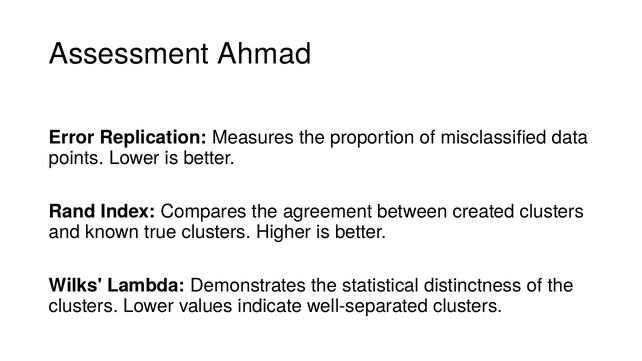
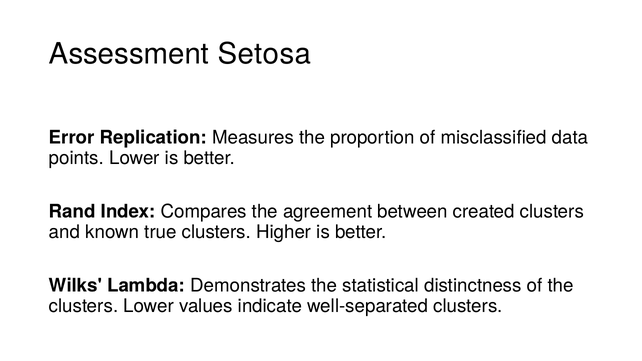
Ahmad: Ahmad -> Setosa
